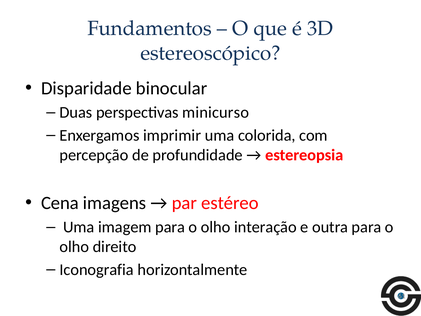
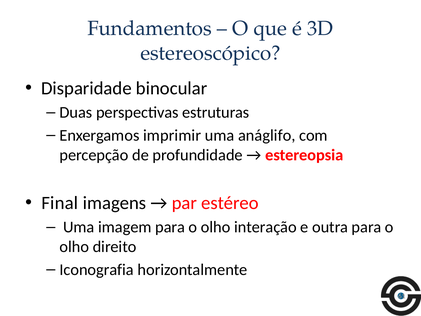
minicurso: minicurso -> estruturas
colorida: colorida -> anáglifo
Cena: Cena -> Final
